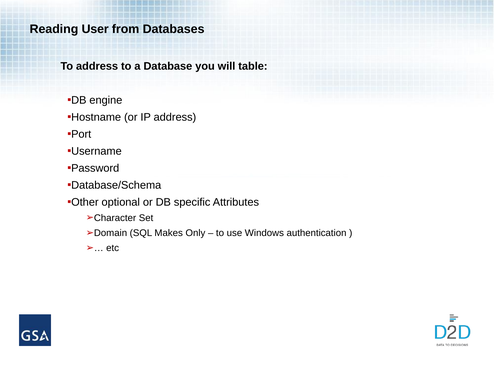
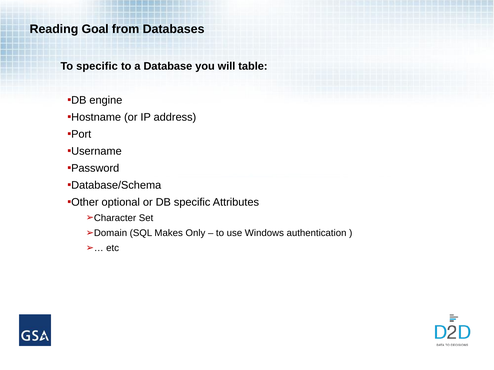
User: User -> Goal
To address: address -> specific
